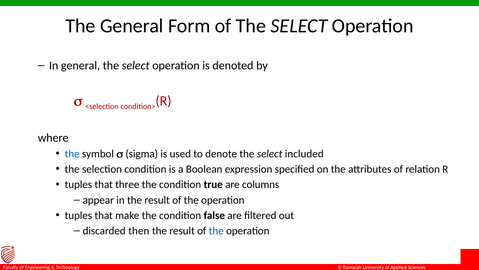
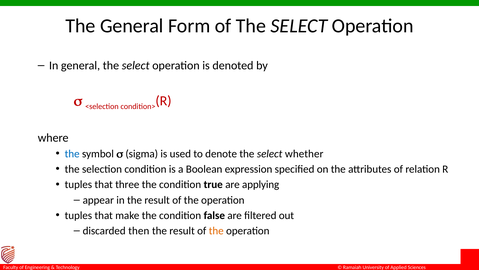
included: included -> whether
columns: columns -> applying
the at (216, 230) colour: blue -> orange
